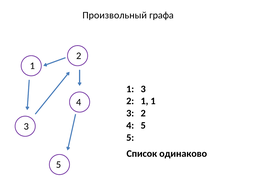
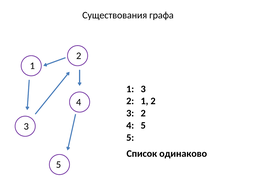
Произвольный: Произвольный -> Существования
2 1 1: 1 -> 2
